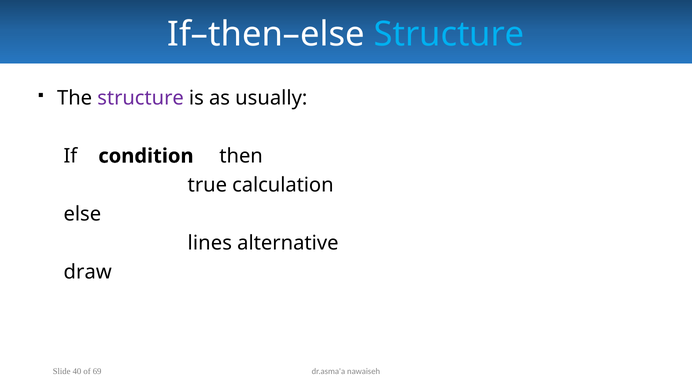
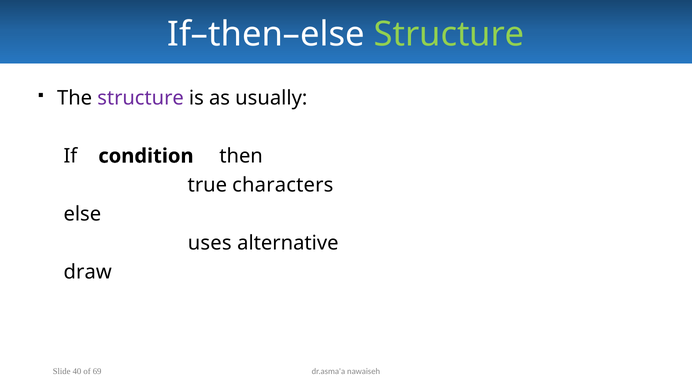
Structure at (449, 34) colour: light blue -> light green
calculation: calculation -> characters
lines: lines -> uses
